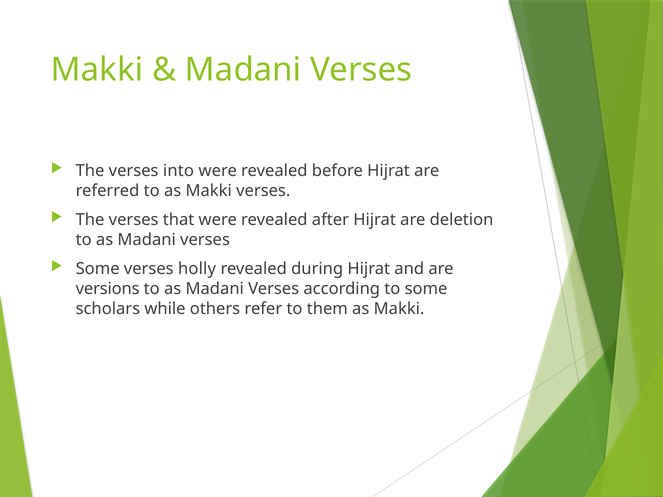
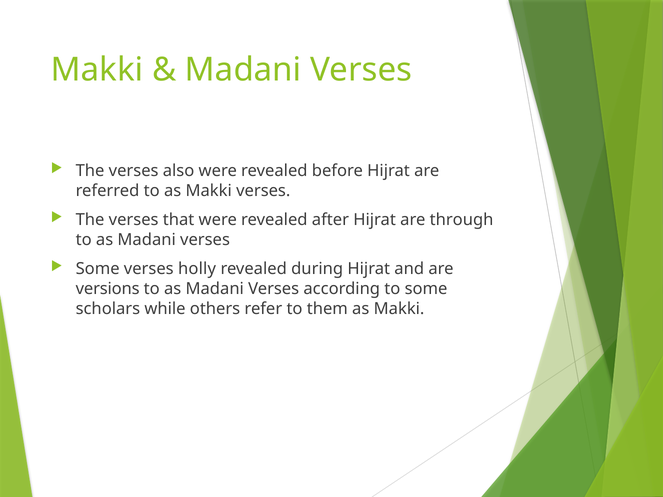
into: into -> also
deletion: deletion -> through
